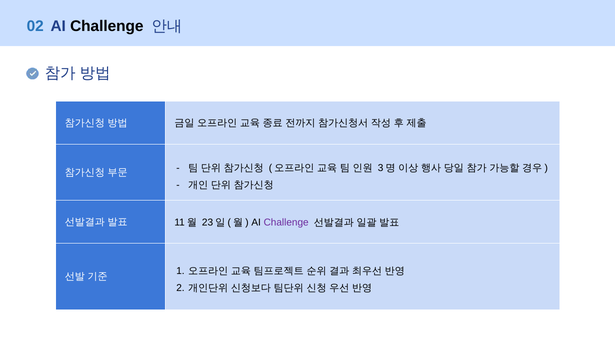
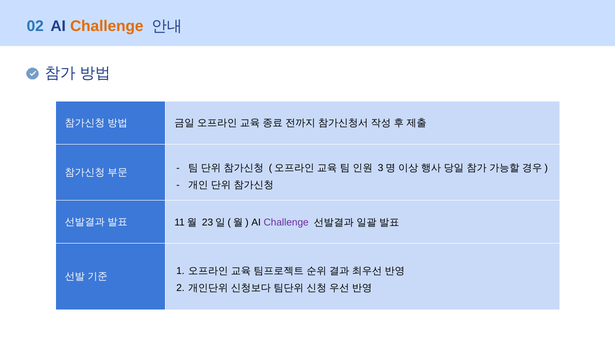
Challenge at (107, 26) colour: black -> orange
